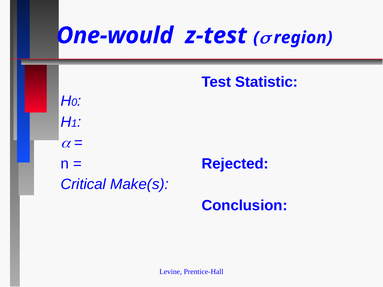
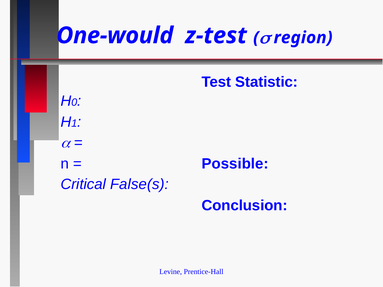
Rejected: Rejected -> Possible
Make(s: Make(s -> False(s
